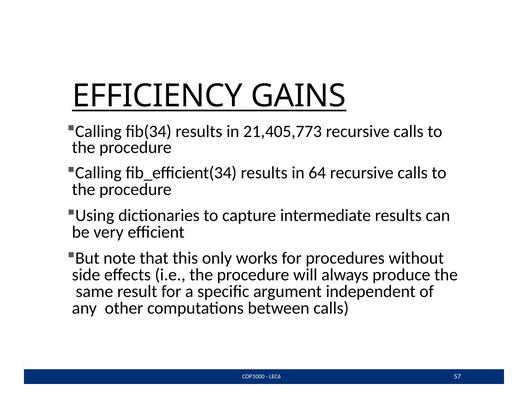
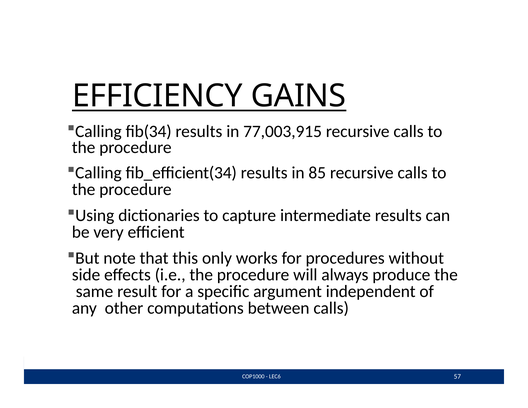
21,405,773: 21,405,773 -> 77,003,915
64: 64 -> 85
